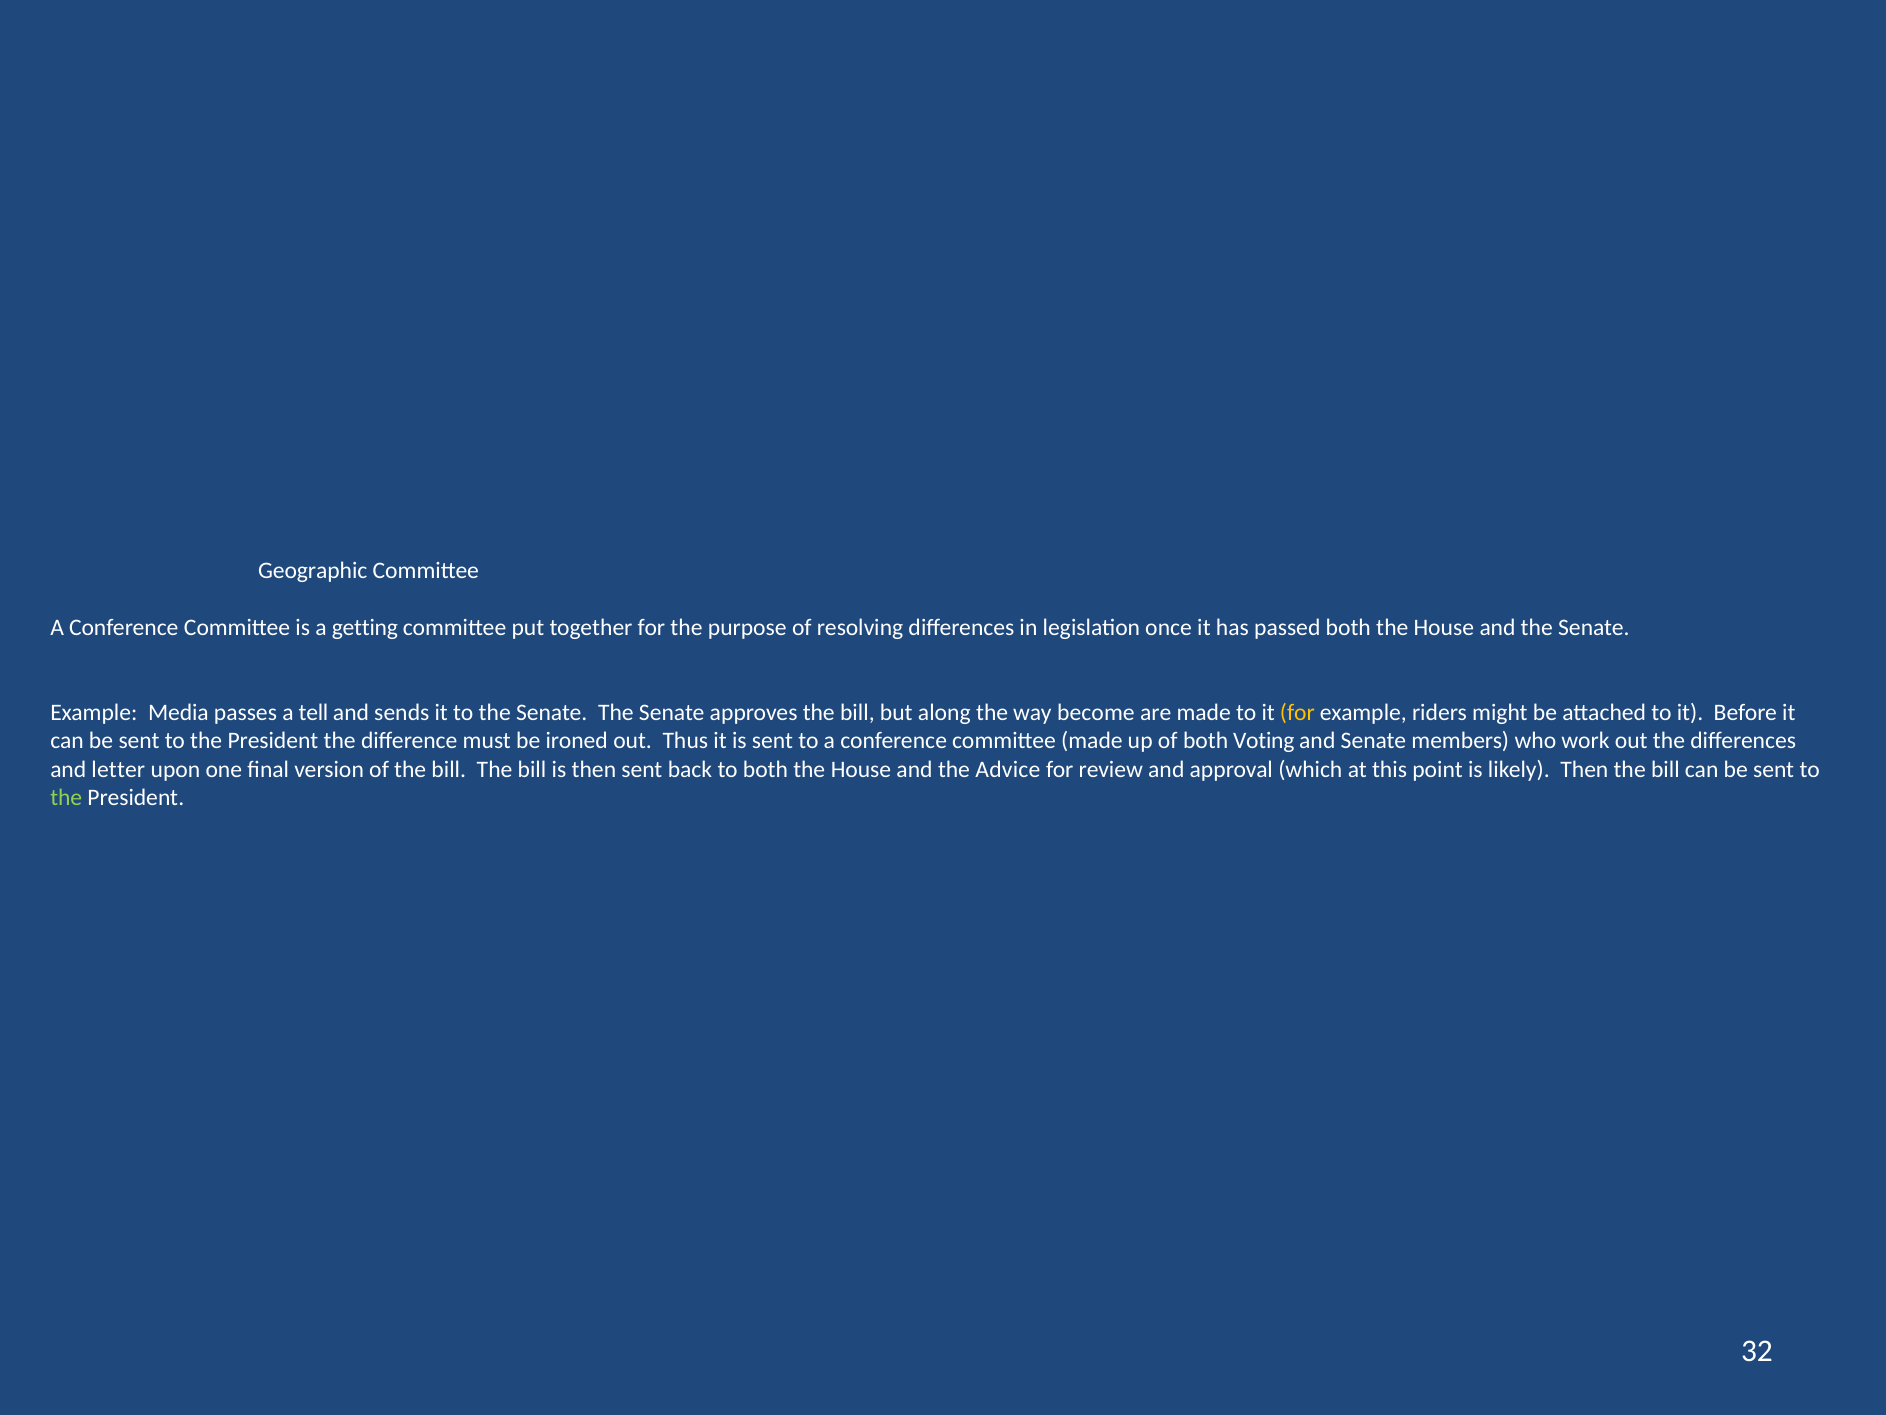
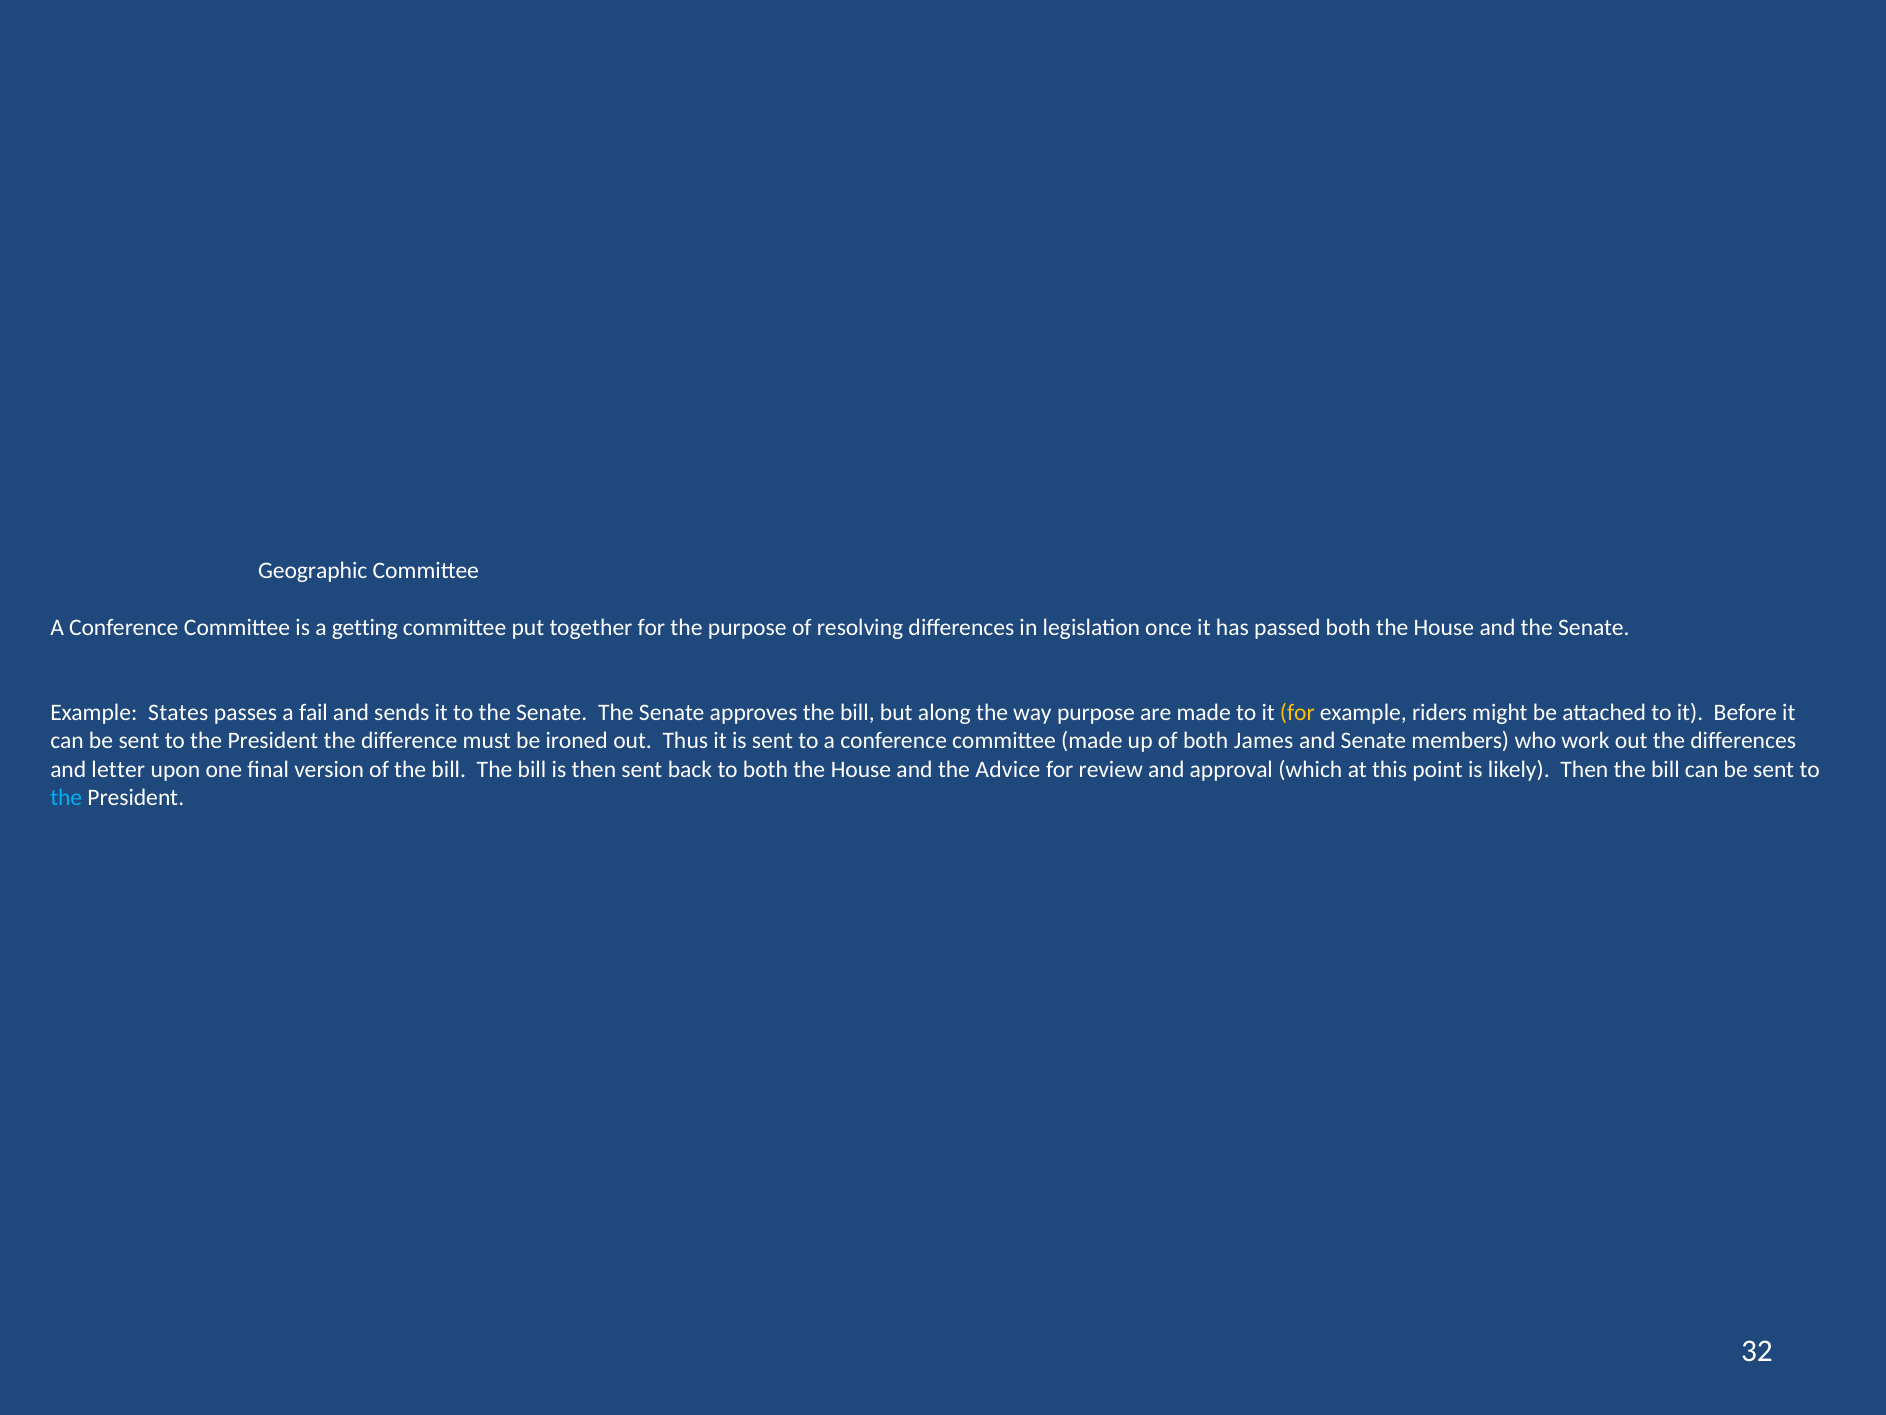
Media: Media -> States
tell: tell -> fail
way become: become -> purpose
Voting: Voting -> James
the at (66, 797) colour: light green -> light blue
